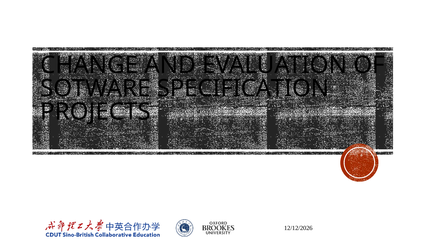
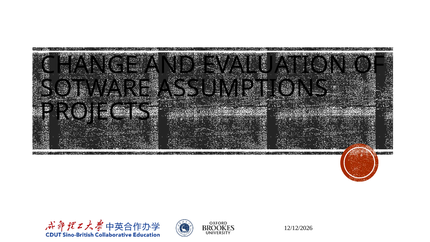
SPECIFICATION: SPECIFICATION -> ASSUMPTIONS
